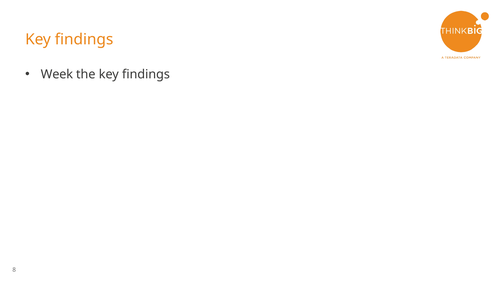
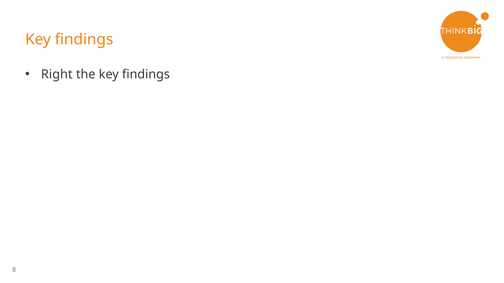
Week: Week -> Right
